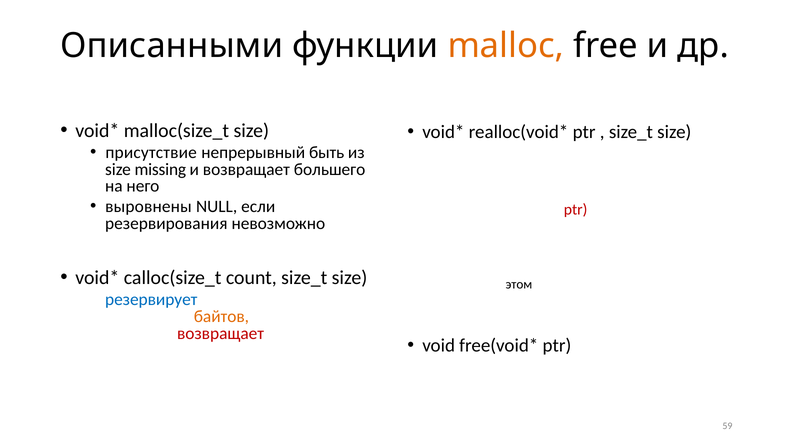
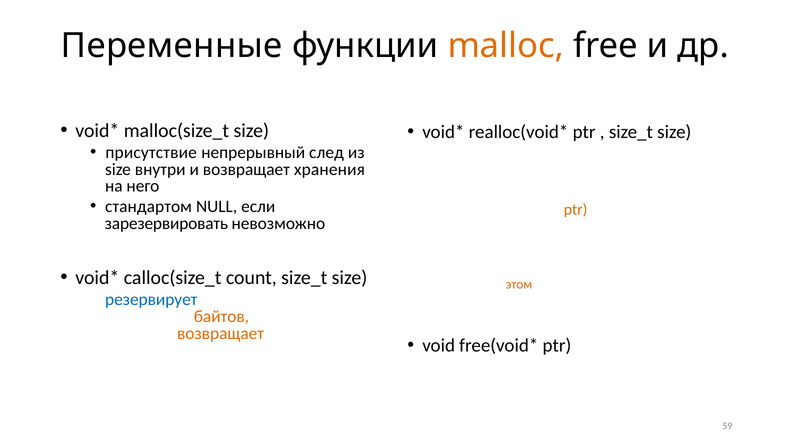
Описанными at (172, 46): Описанными -> Переменные
быть: быть -> след
missing: missing -> внутри
большего: большего -> хранения
выровнены: выровнены -> стандартом
ptr at (576, 210) colour: red -> orange
резервирования: резервирования -> зарезервировать
этом colour: black -> orange
возвращает at (221, 333) colour: red -> orange
